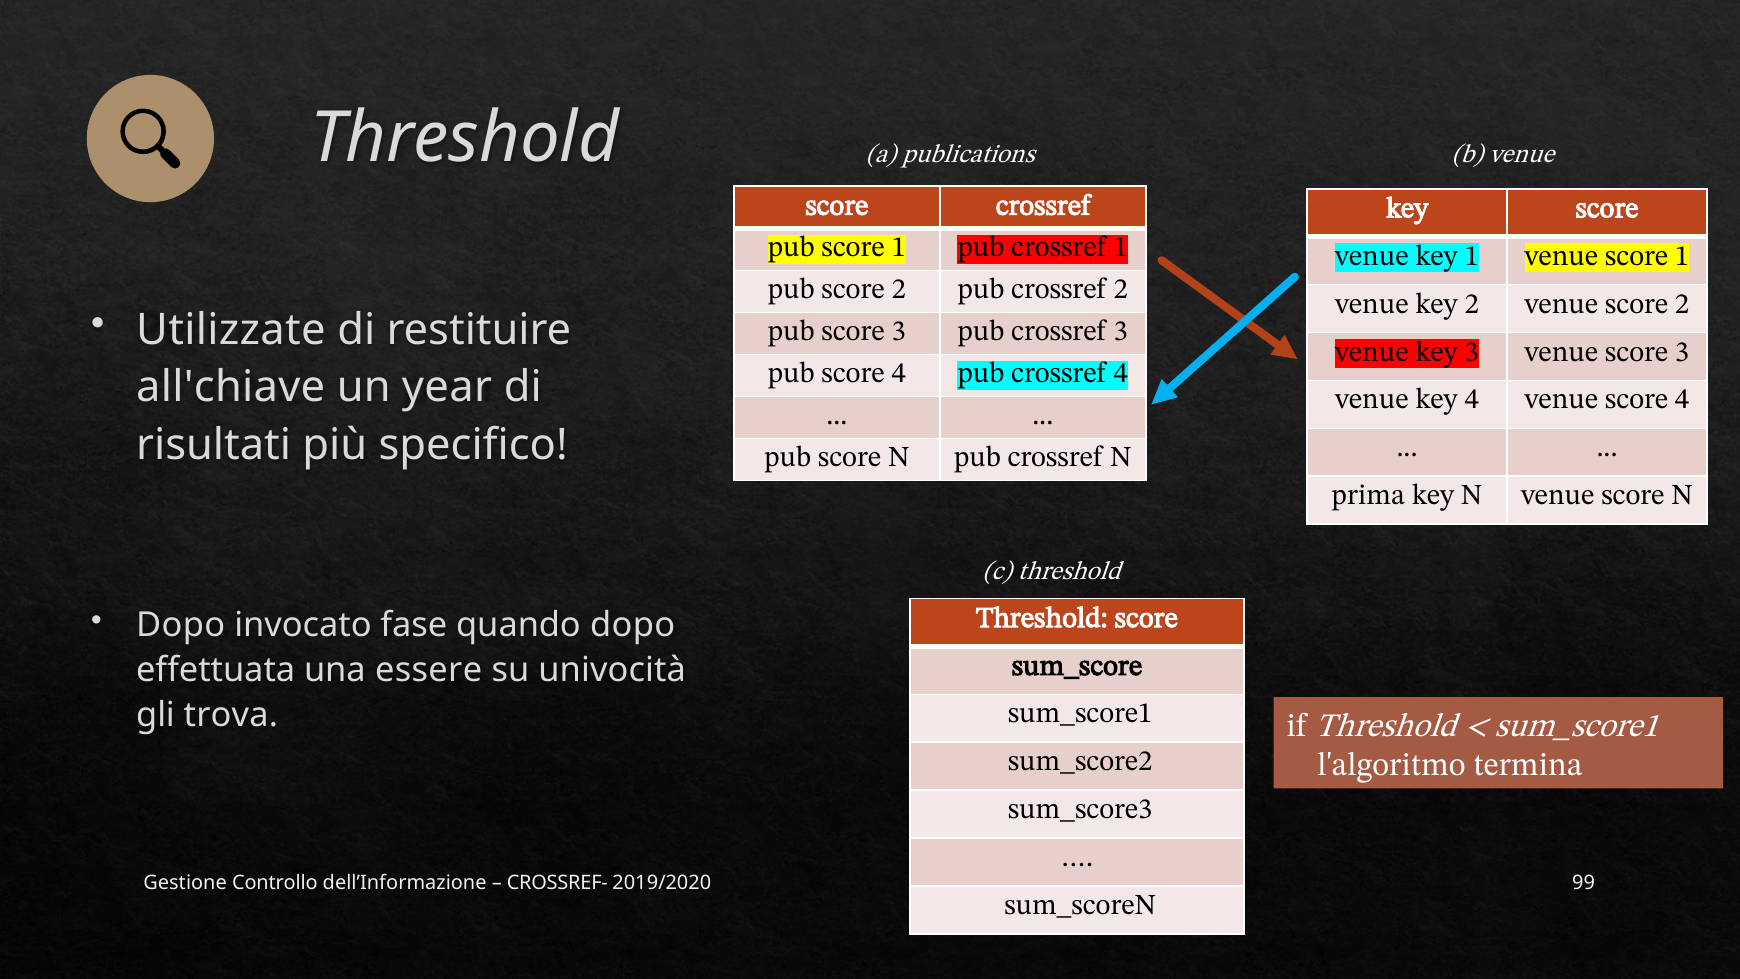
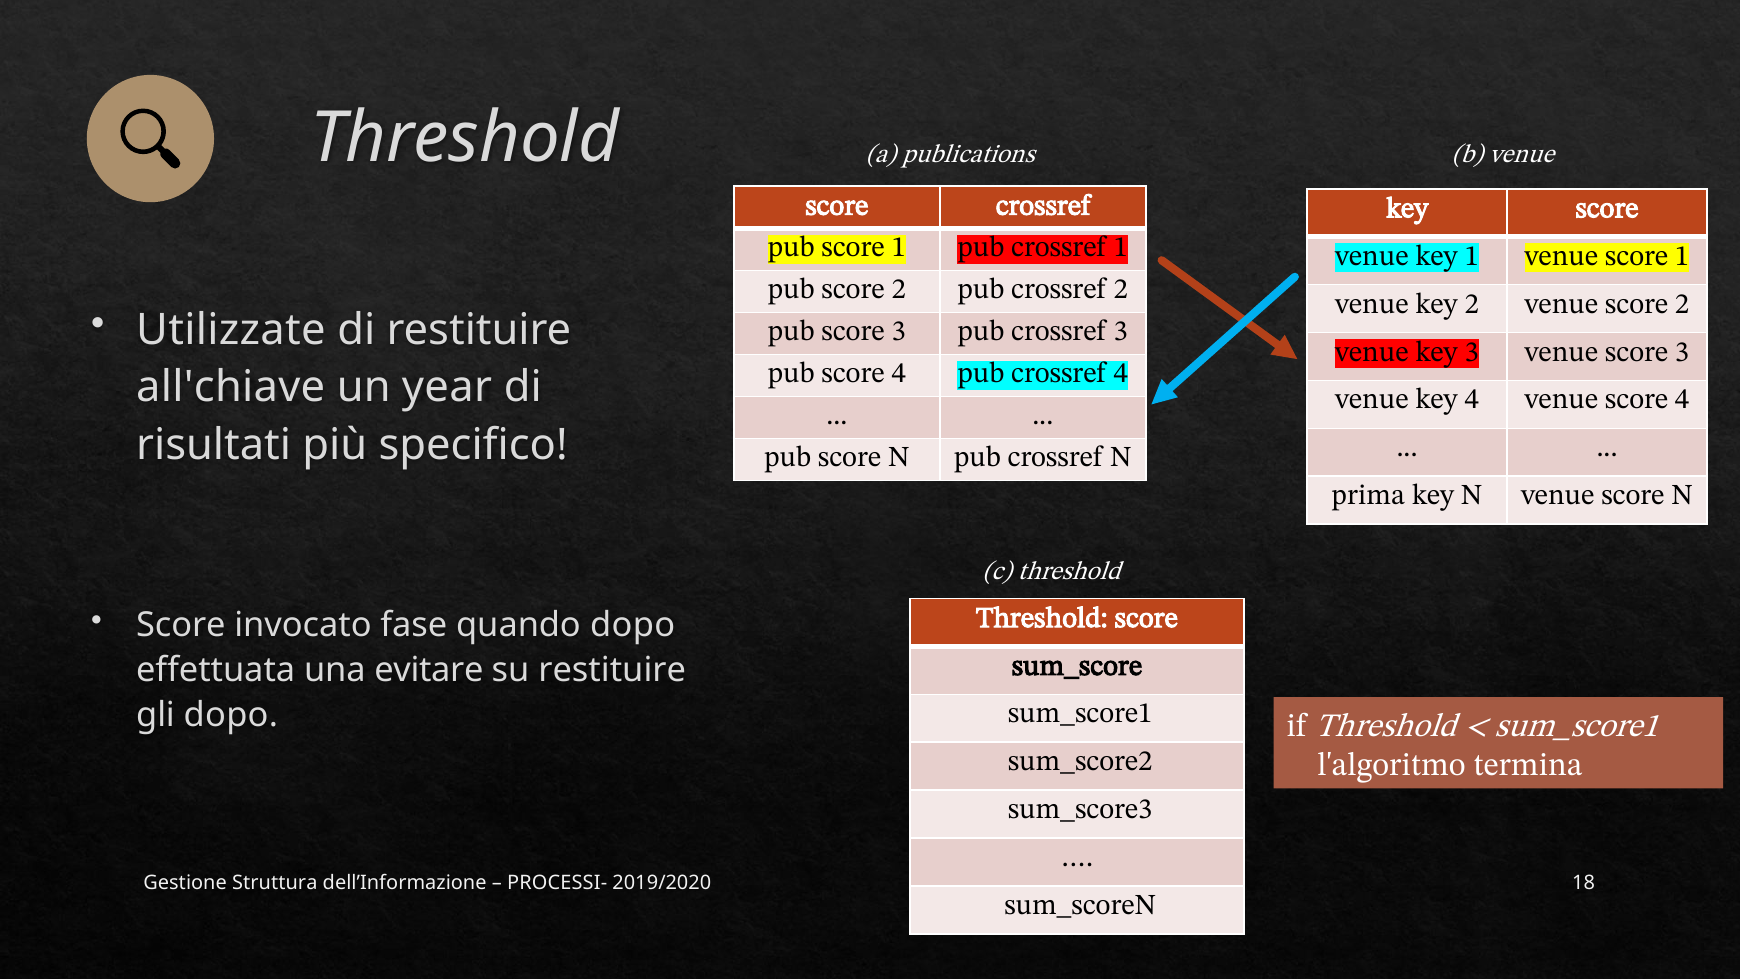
Dopo at (181, 625): Dopo -> Score
essere: essere -> evitare
su univocità: univocità -> restituire
gli trova: trova -> dopo
Controllo: Controllo -> Struttura
CROSSREF-: CROSSREF- -> PROCESSI-
99: 99 -> 18
